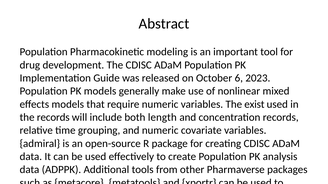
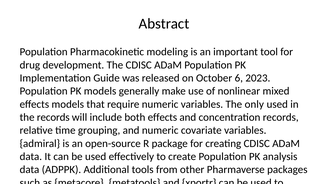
exist: exist -> only
both length: length -> effects
